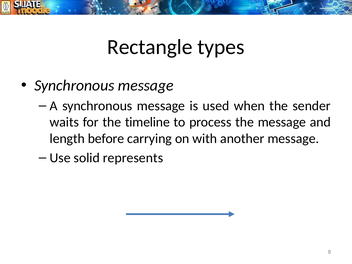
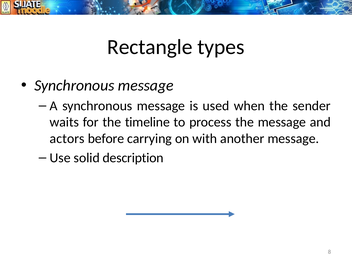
length: length -> actors
represents: represents -> description
